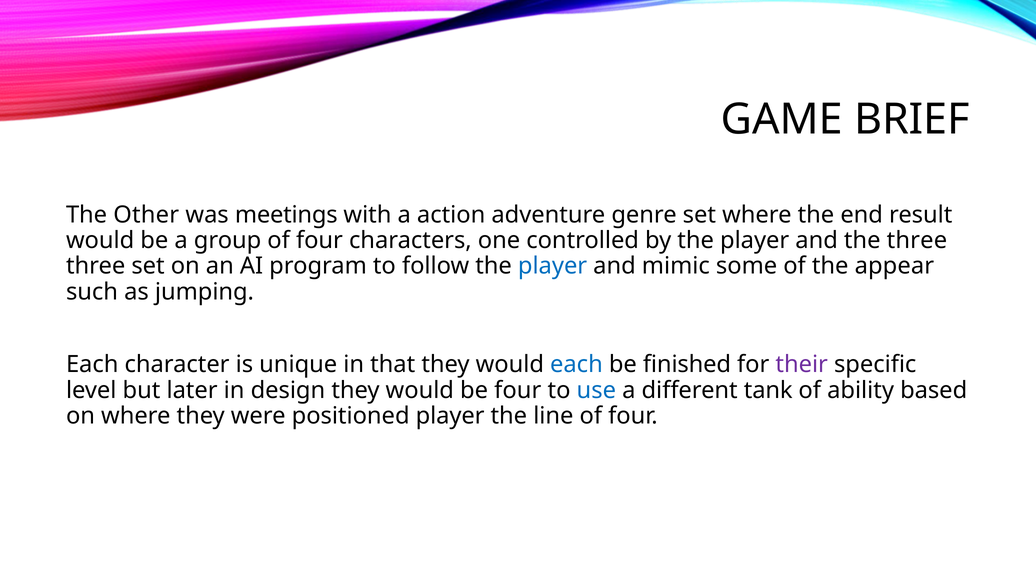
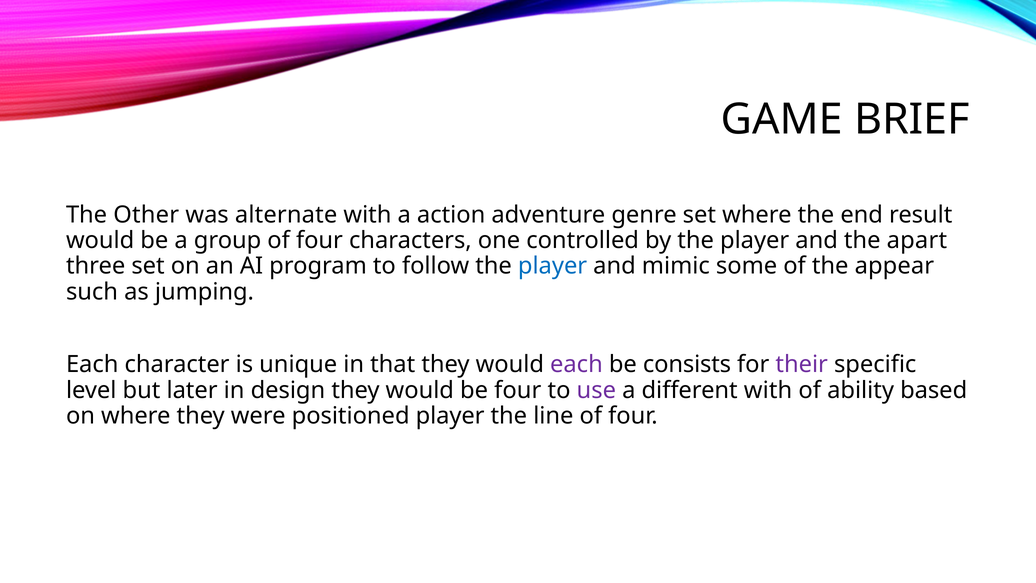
meetings: meetings -> alternate
the three: three -> apart
each at (576, 364) colour: blue -> purple
finished: finished -> consists
use colour: blue -> purple
different tank: tank -> with
